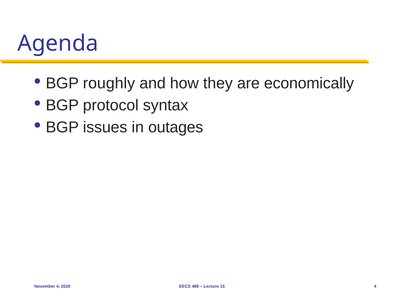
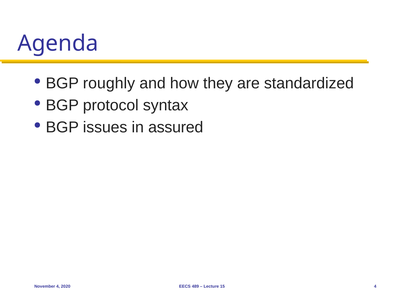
economically: economically -> standardized
outages: outages -> assured
